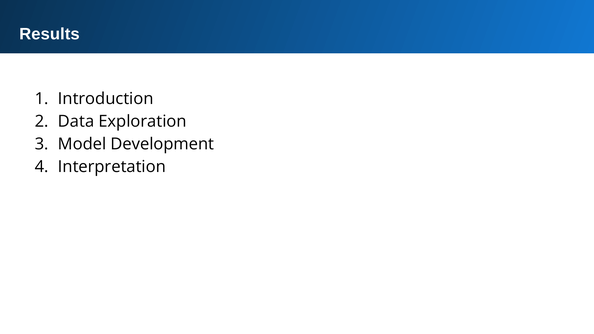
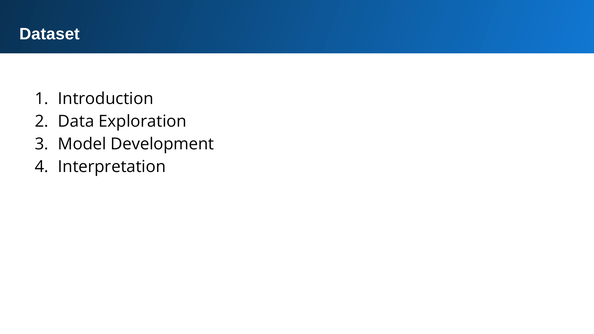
Results: Results -> Dataset
